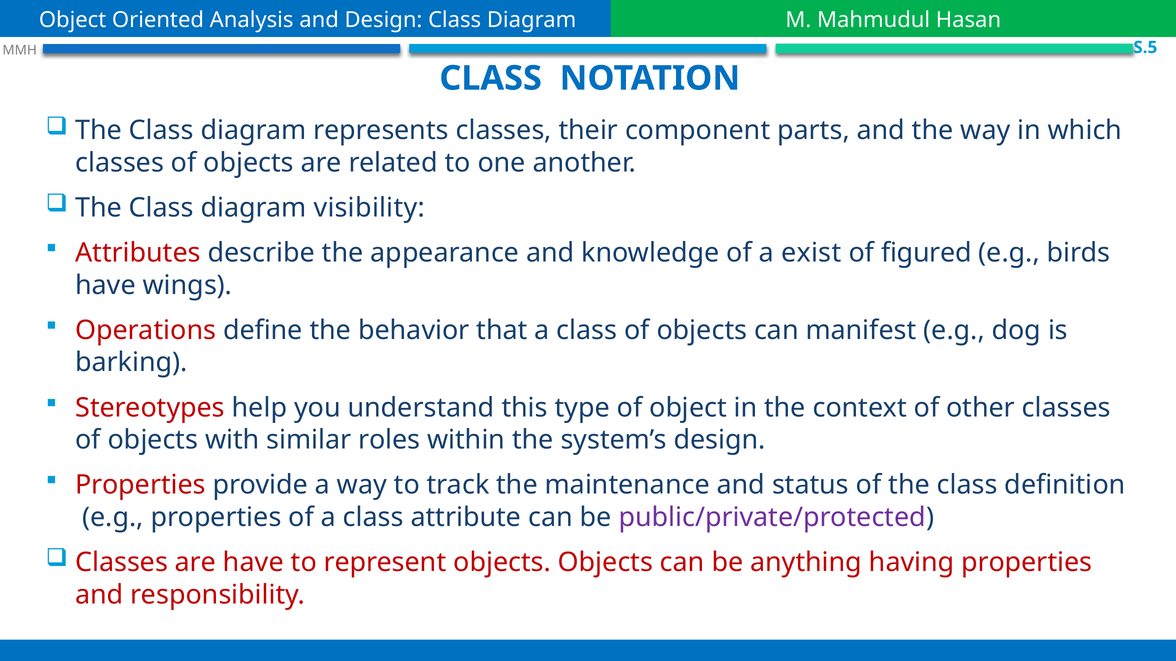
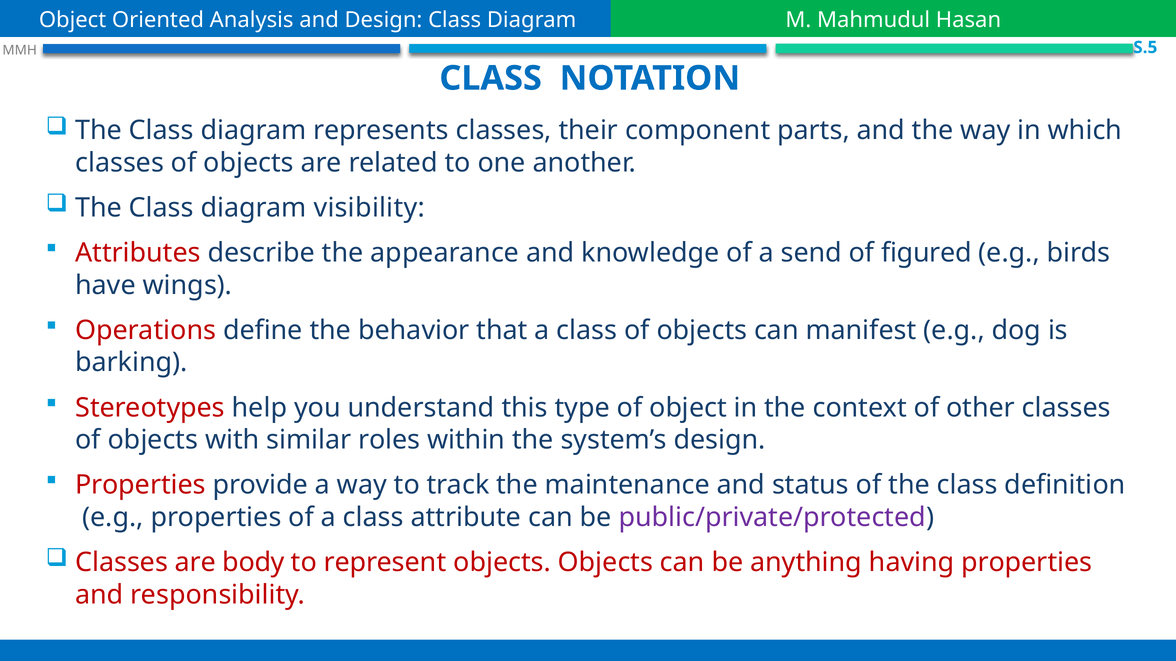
exist: exist -> send
are have: have -> body
